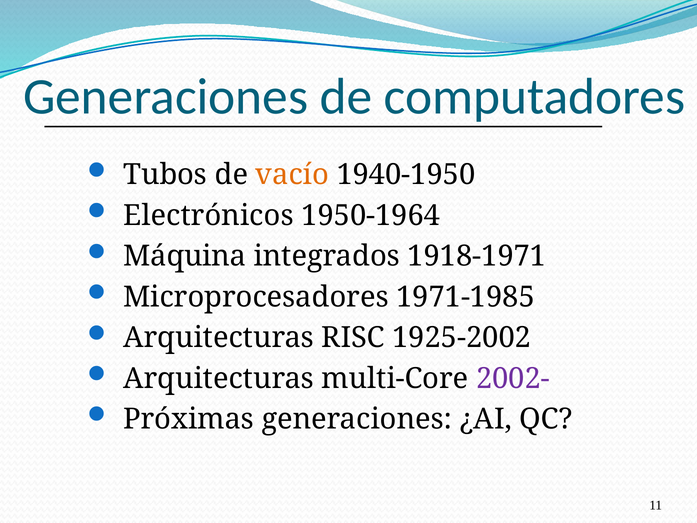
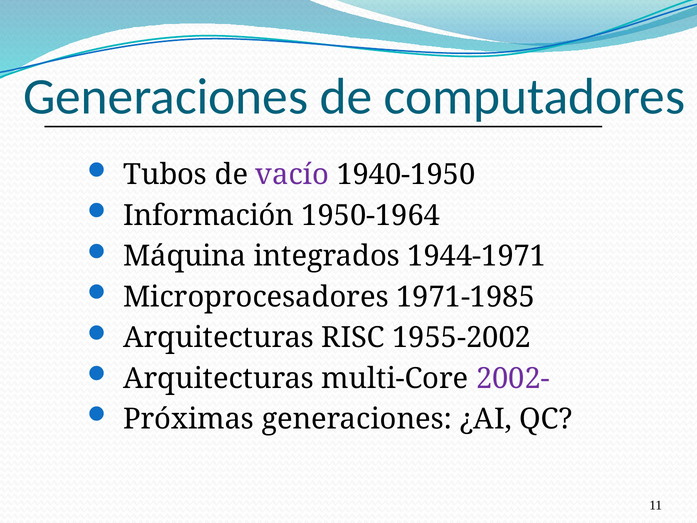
vacío colour: orange -> purple
Electrónicos: Electrónicos -> Información
1918-1971: 1918-1971 -> 1944-1971
1925-2002: 1925-2002 -> 1955-2002
